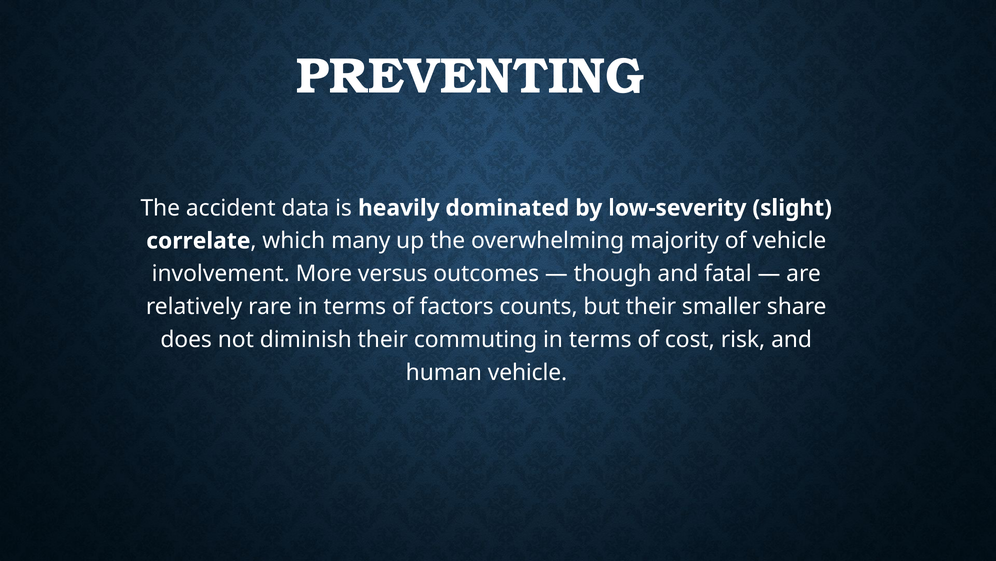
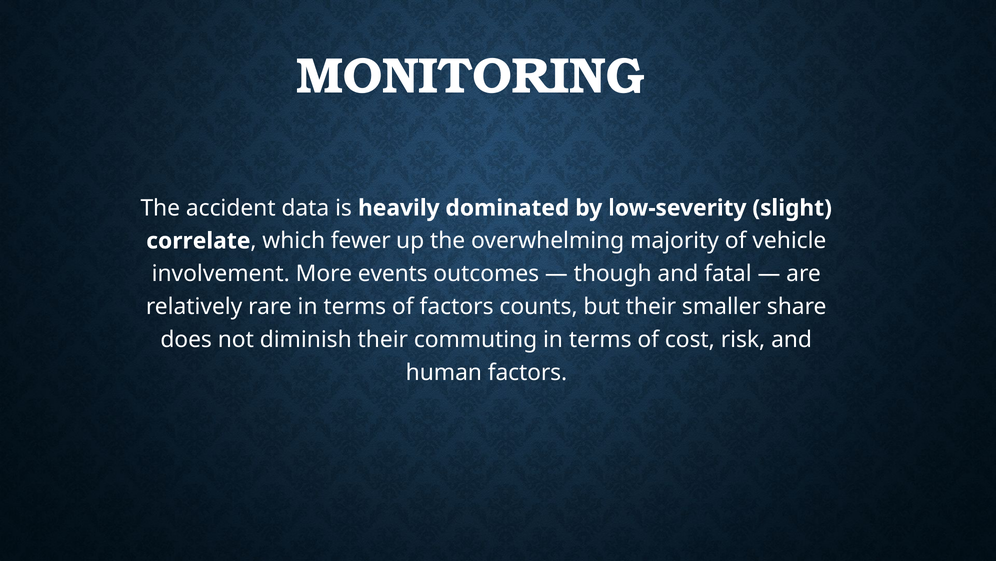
PREVENTING: PREVENTING -> MONITORING
many: many -> fewer
versus: versus -> events
human vehicle: vehicle -> factors
